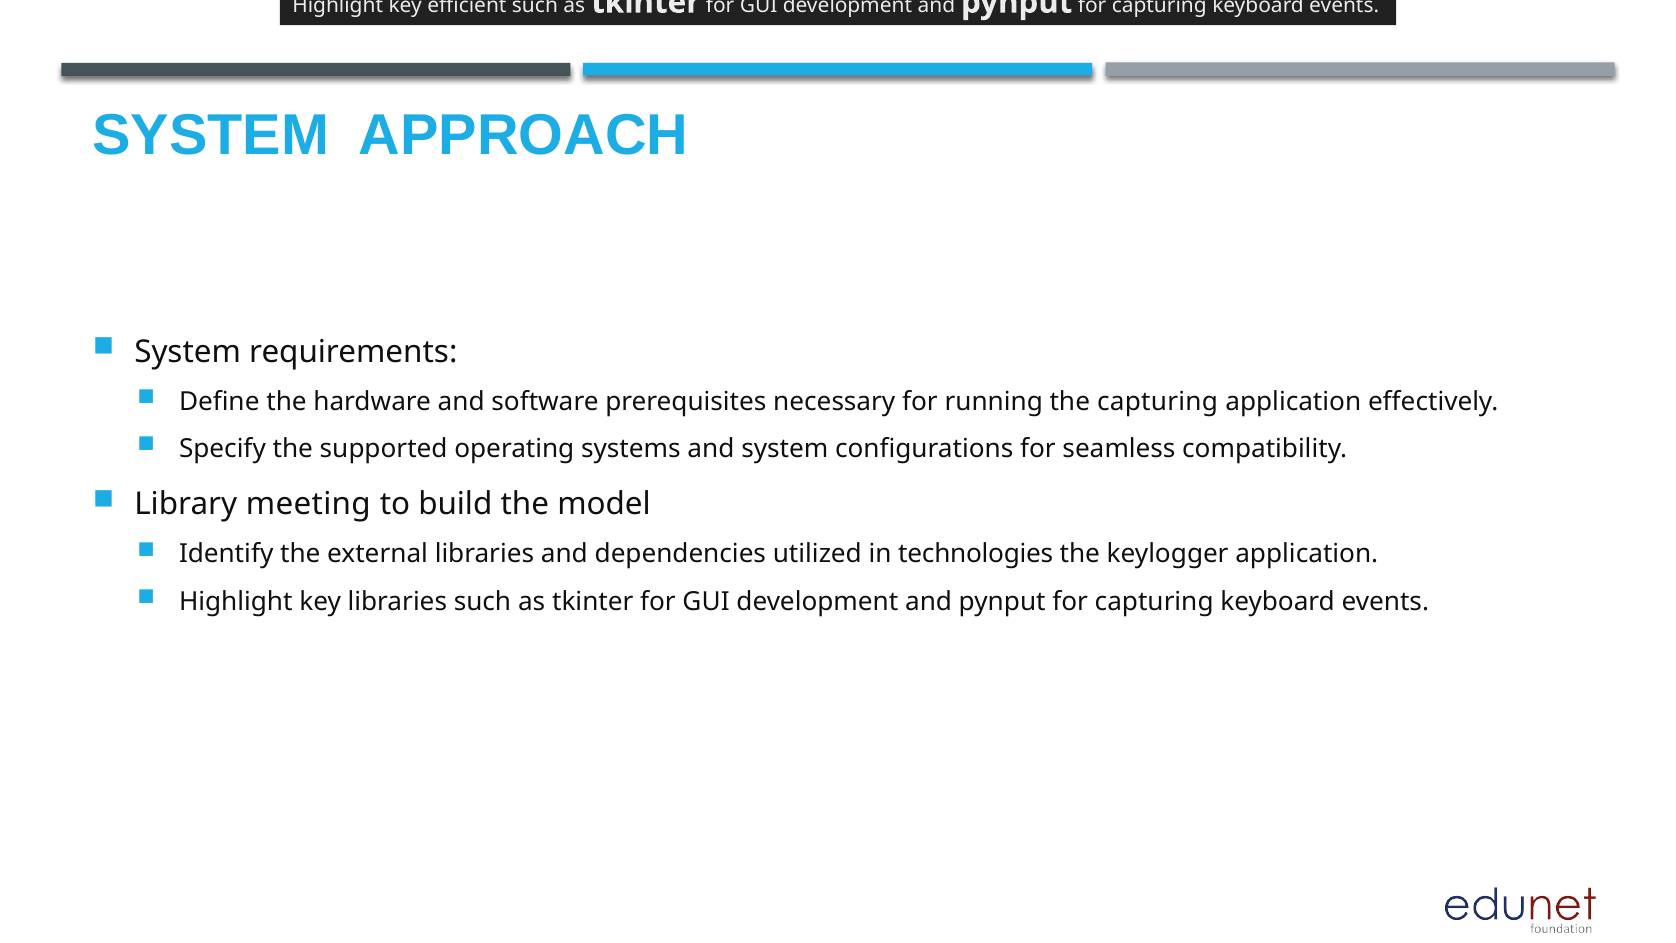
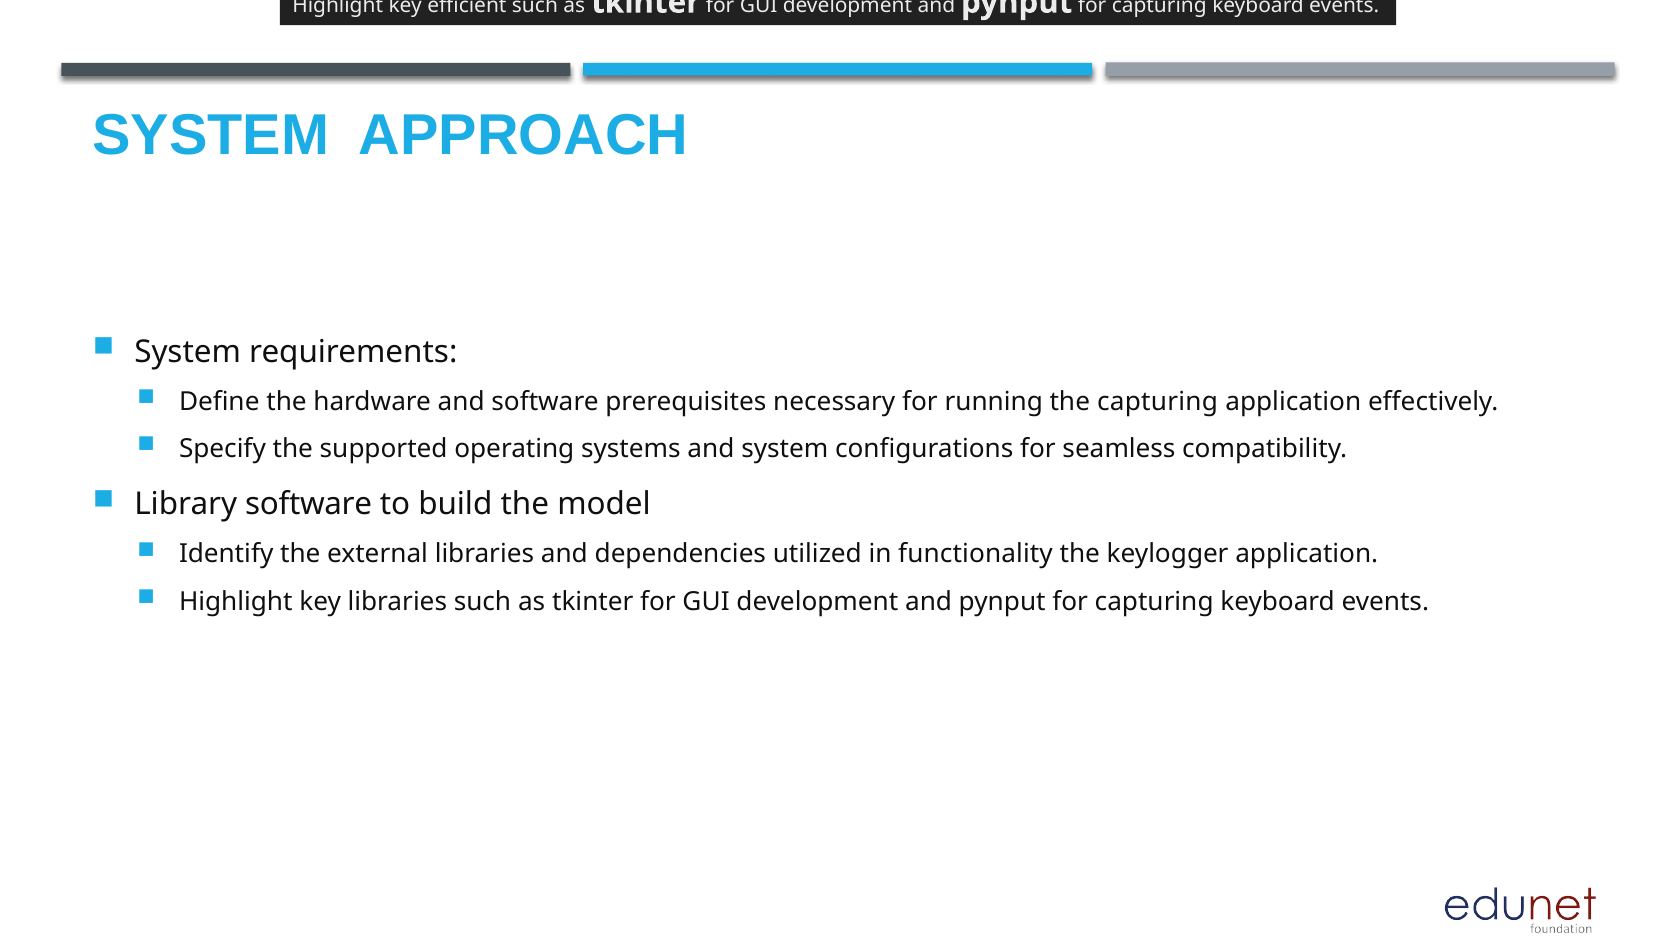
Library meeting: meeting -> software
technologies: technologies -> functionality
